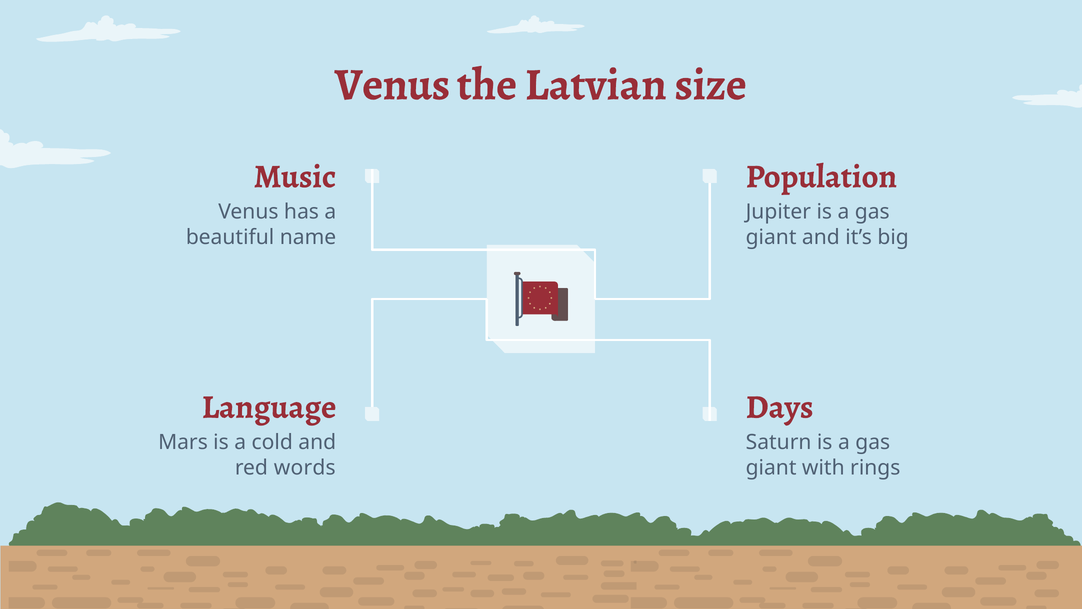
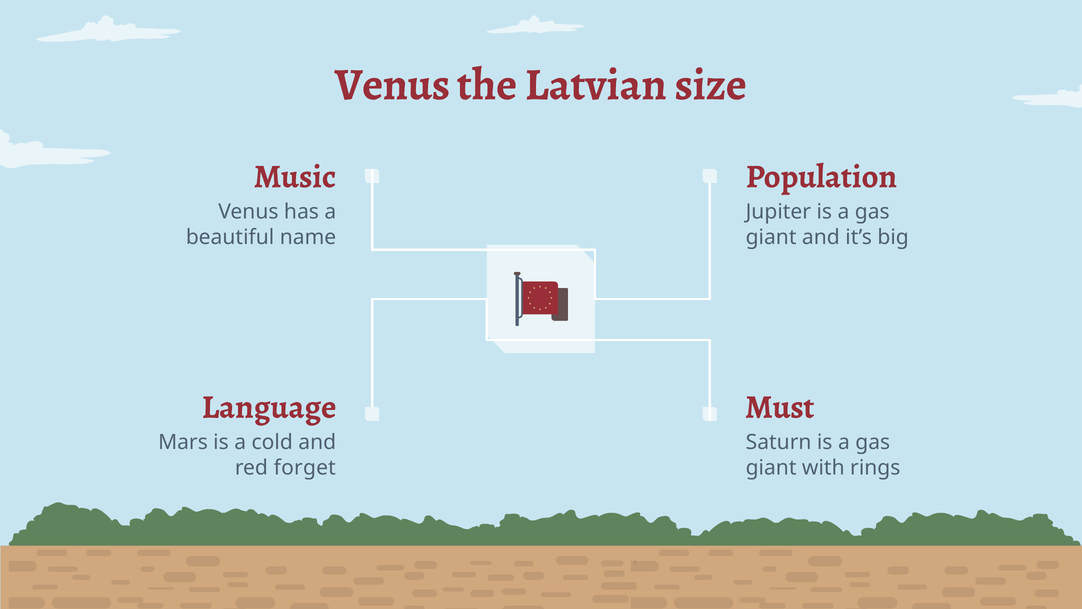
Days: Days -> Must
words: words -> forget
